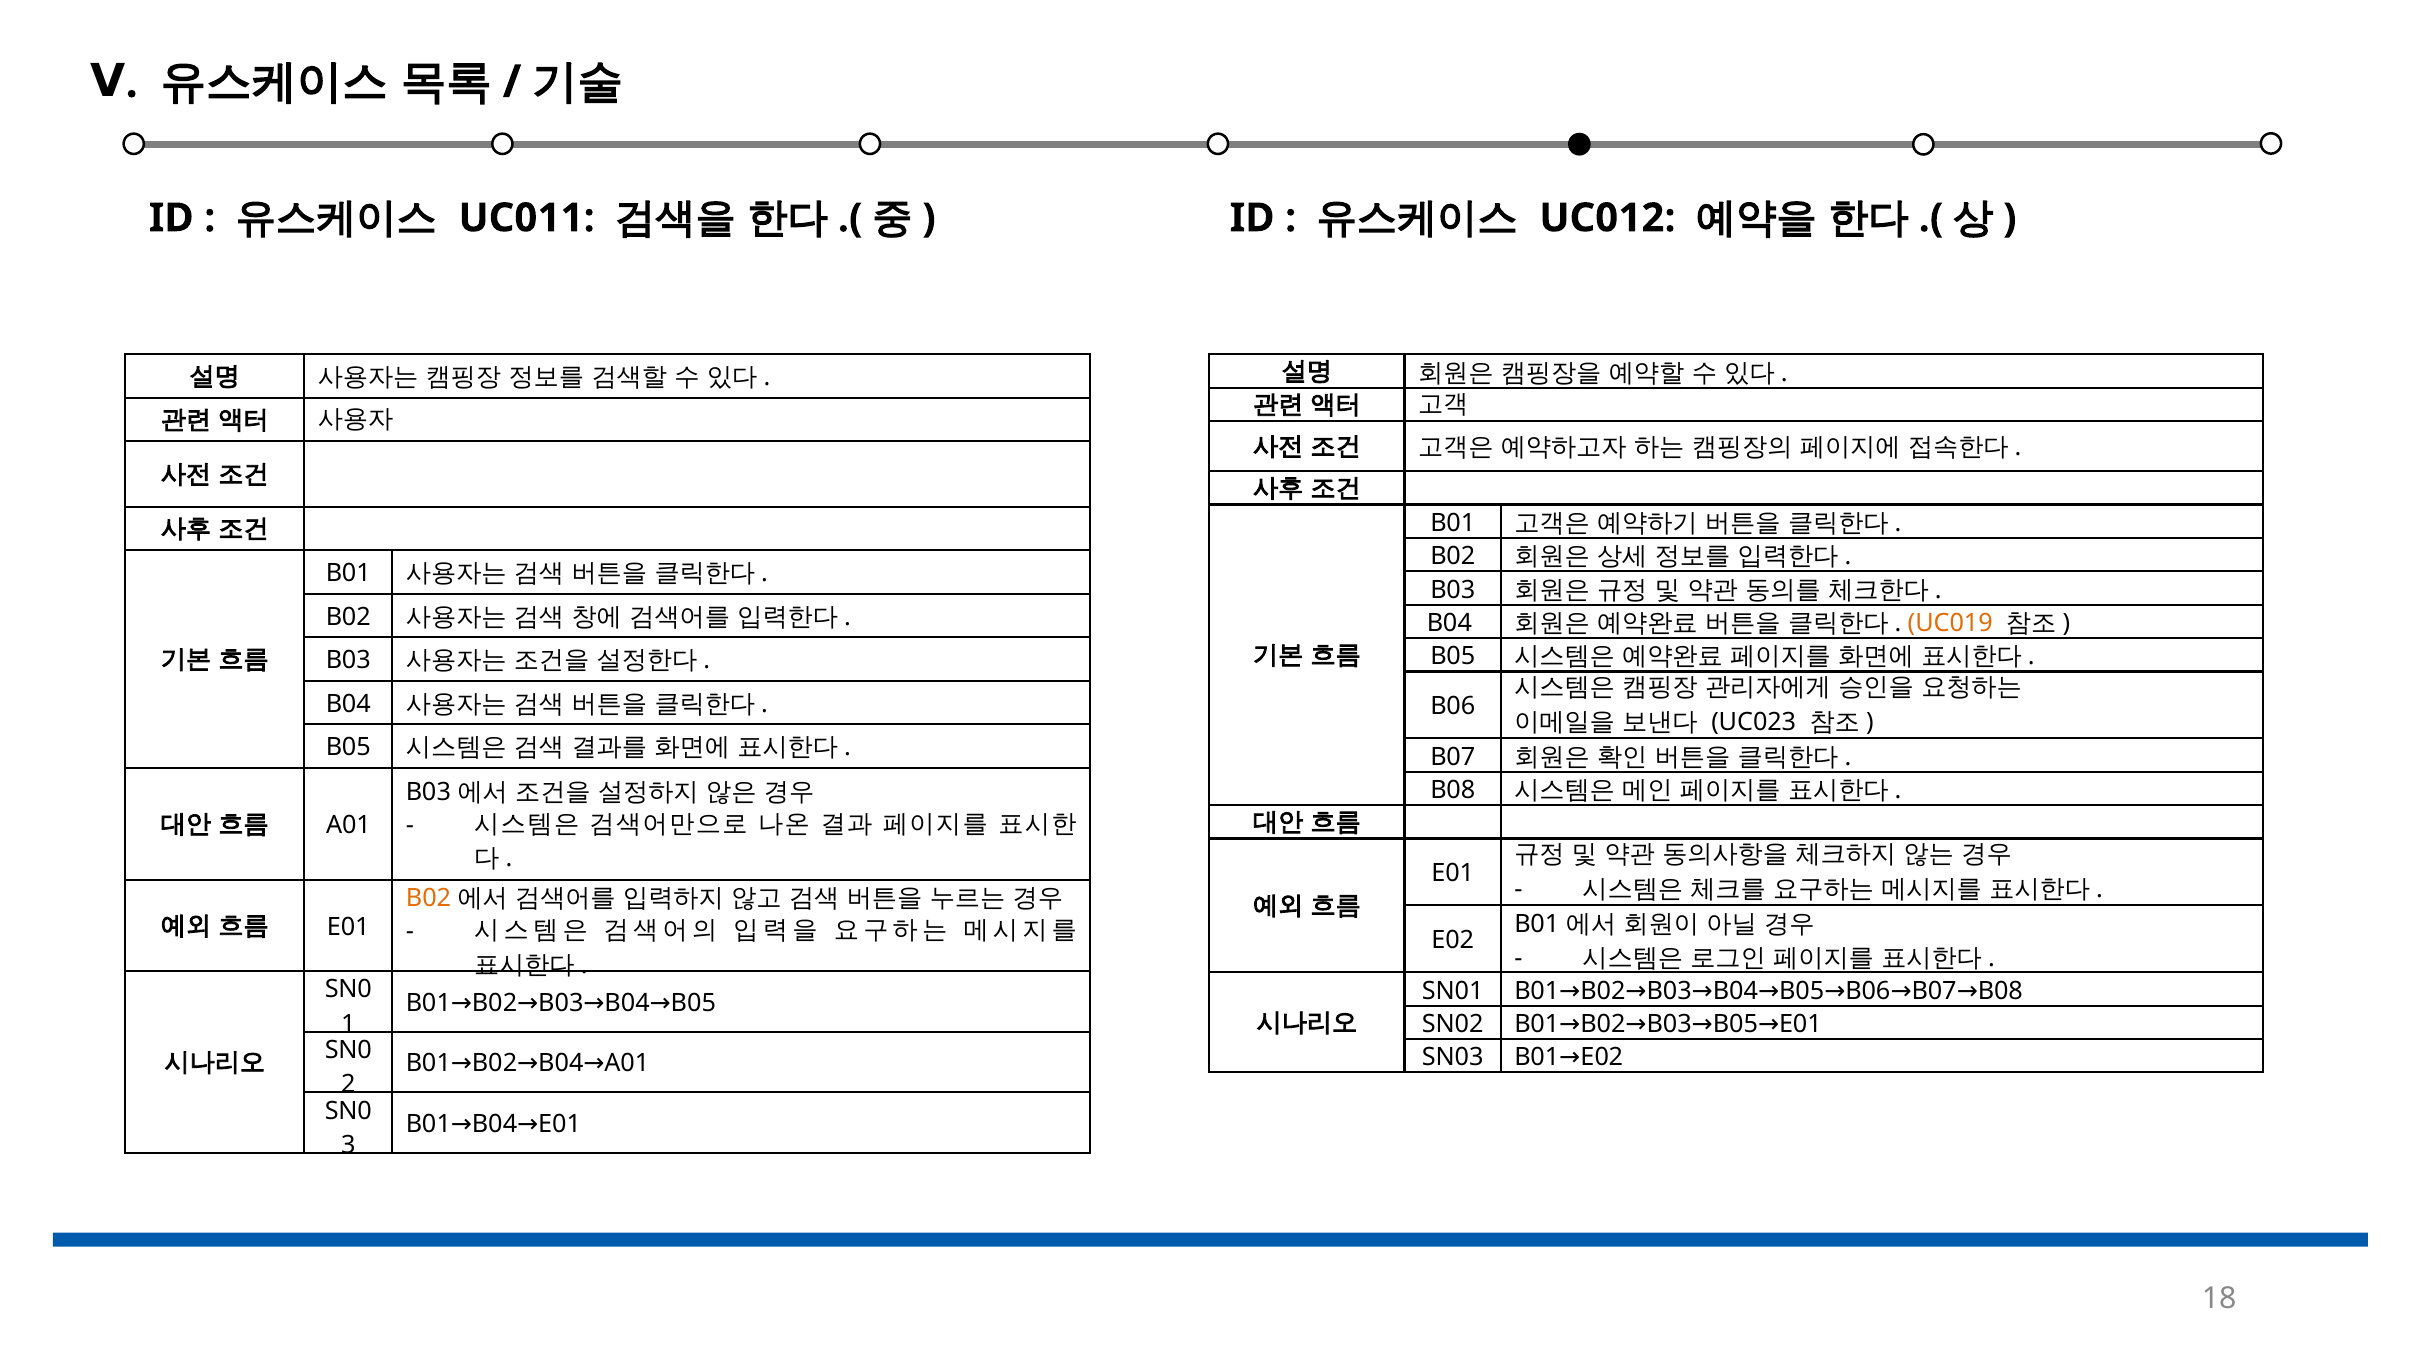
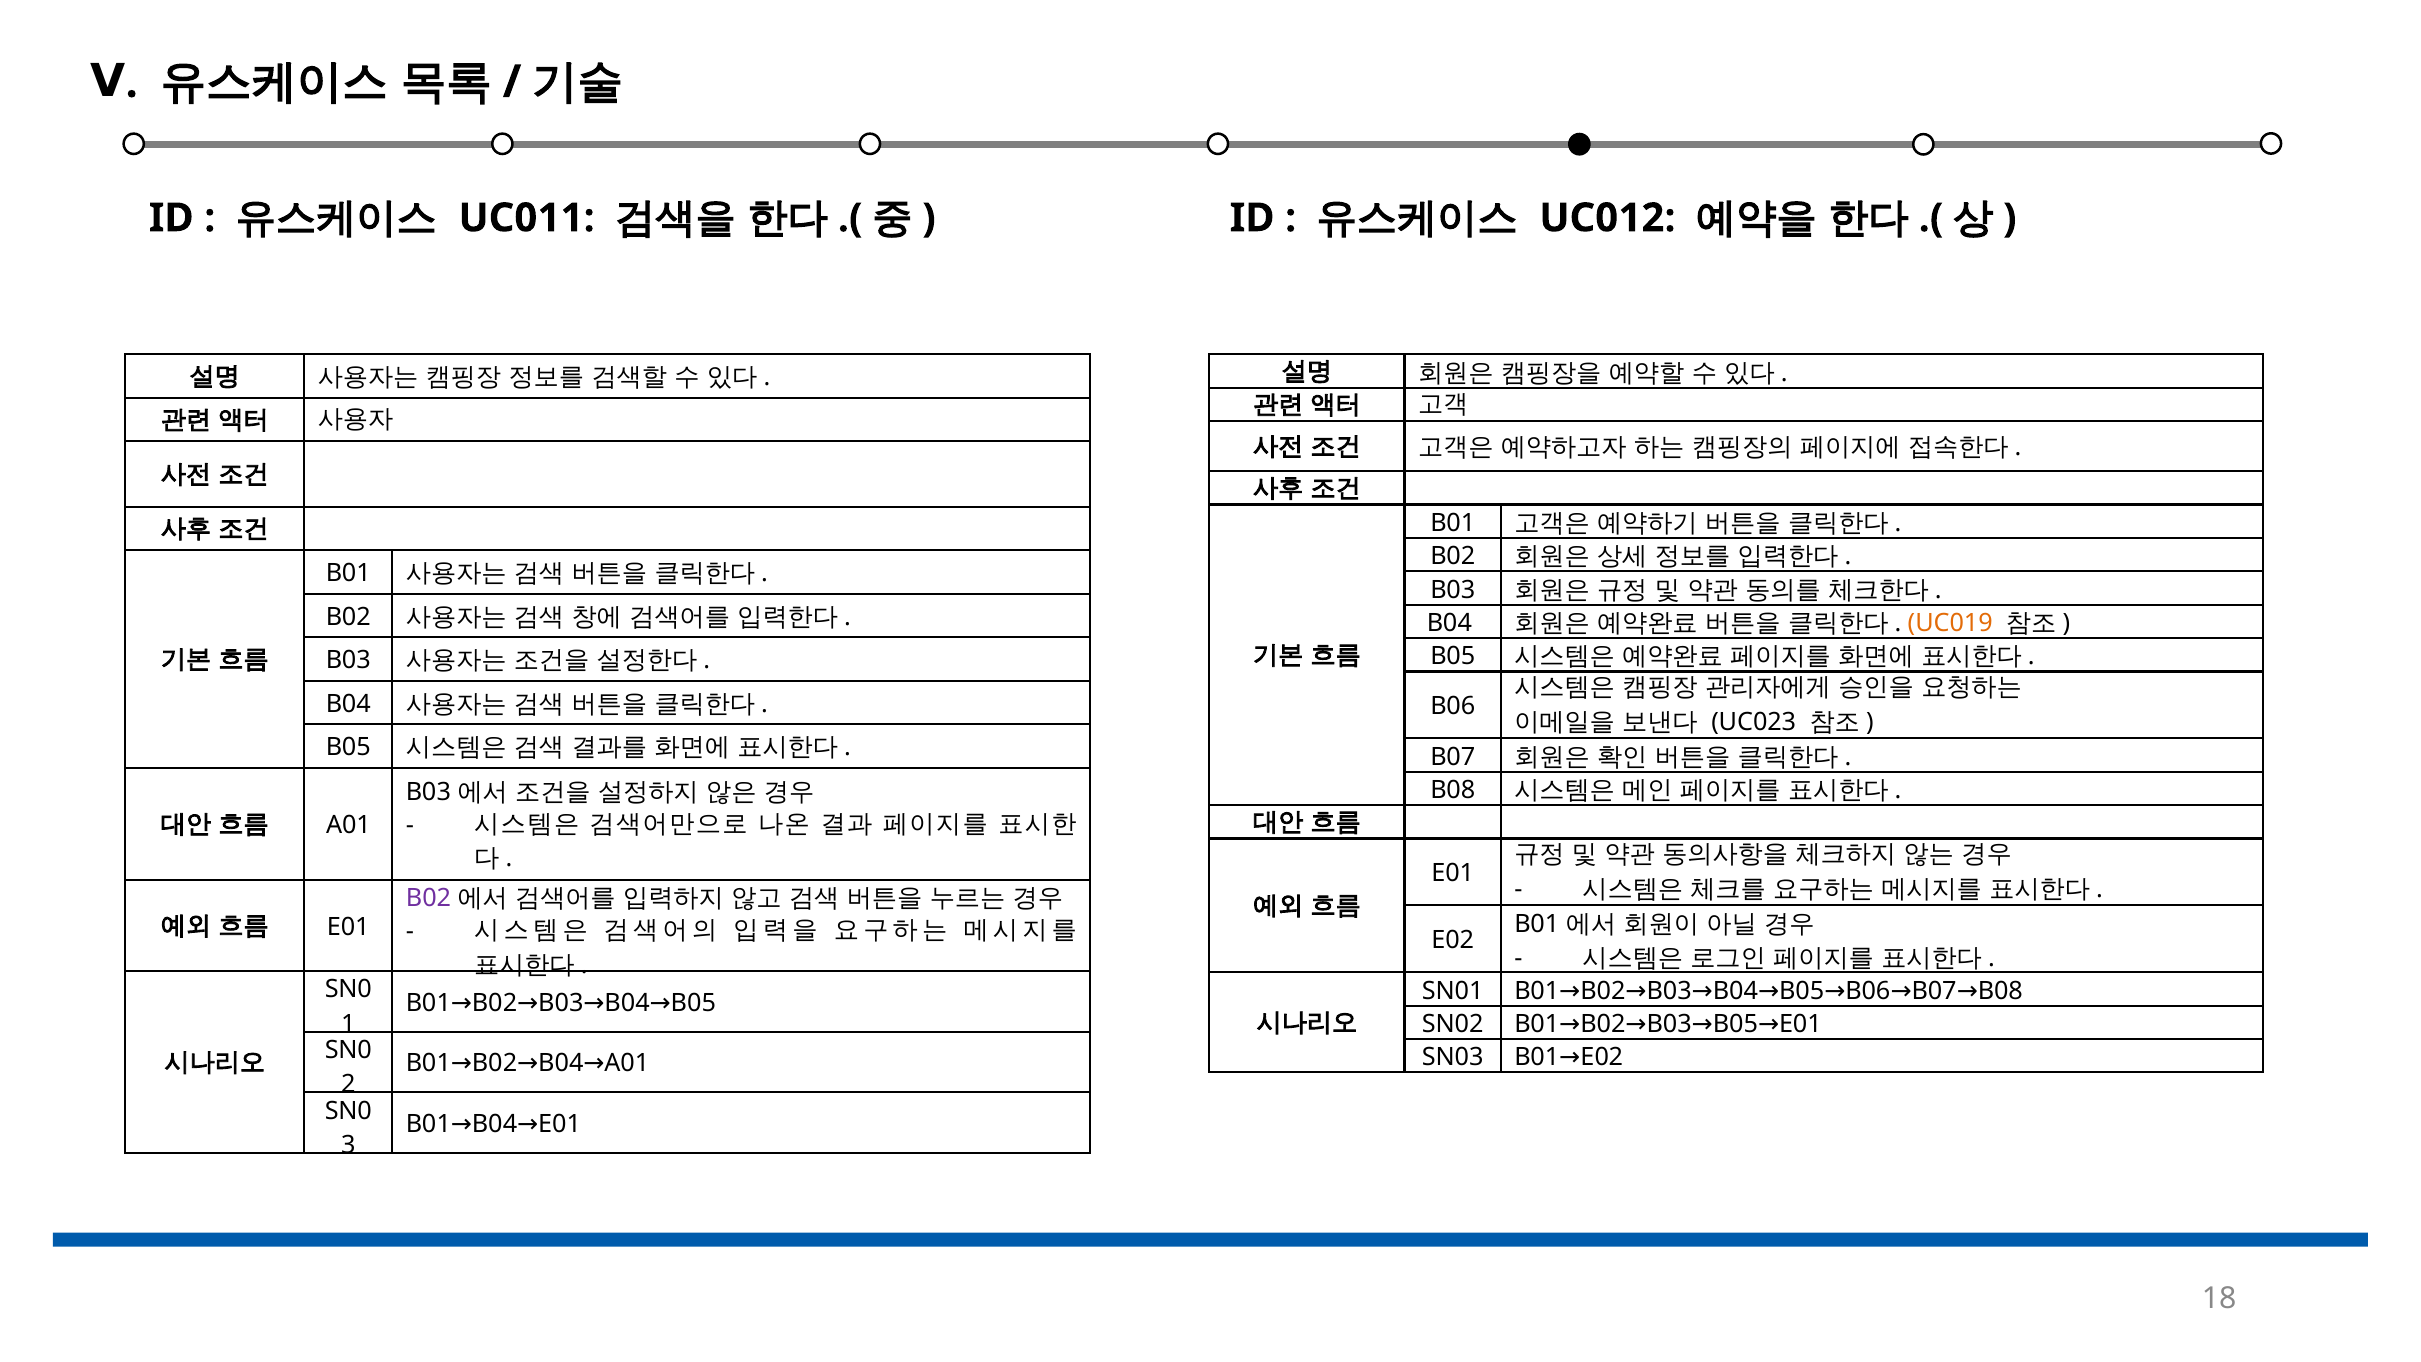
B02 at (429, 898) colour: orange -> purple
